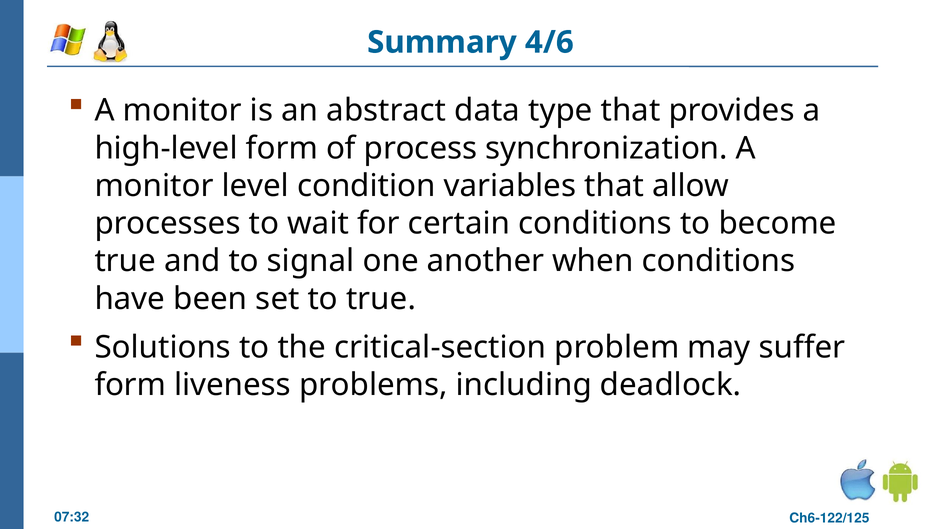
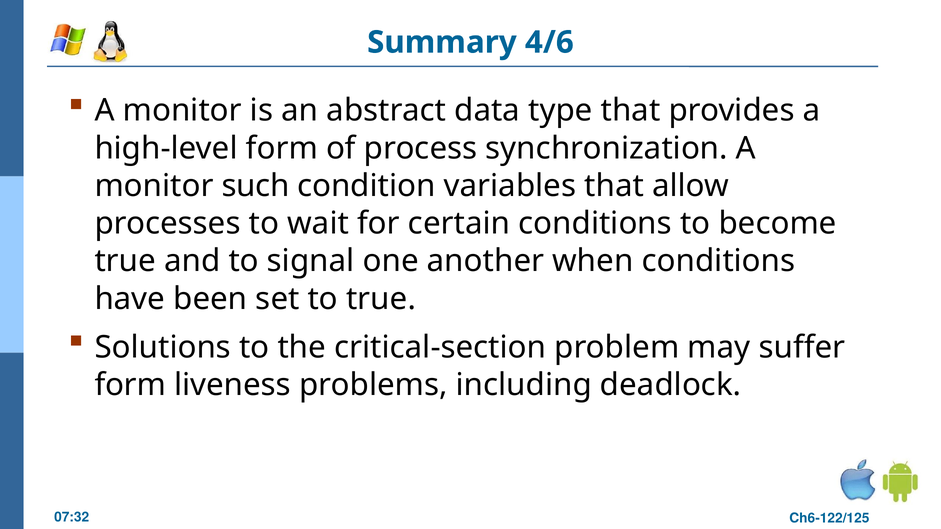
level: level -> such
